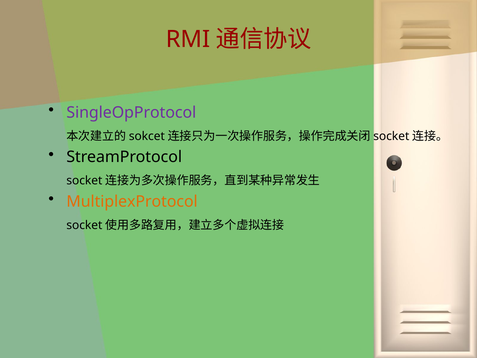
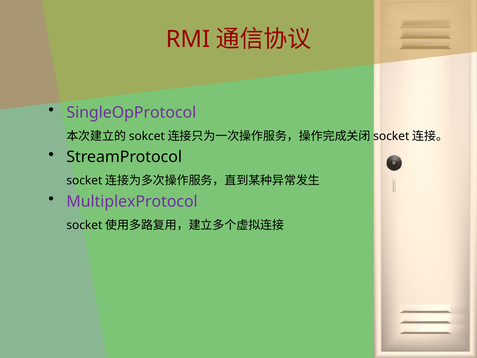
MultiplexProtocol colour: orange -> purple
